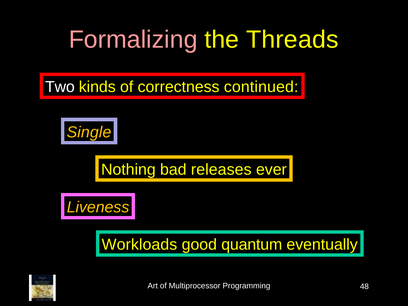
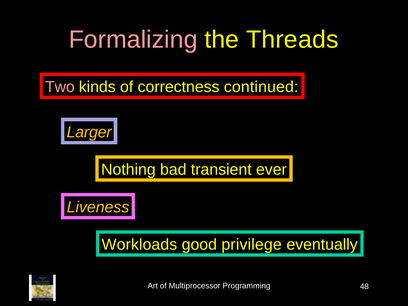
Two colour: white -> pink
Single: Single -> Larger
releases: releases -> transient
quantum: quantum -> privilege
